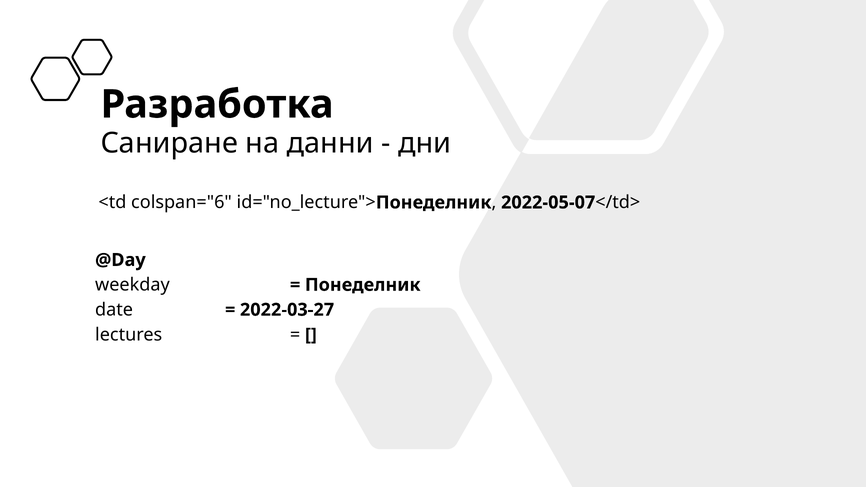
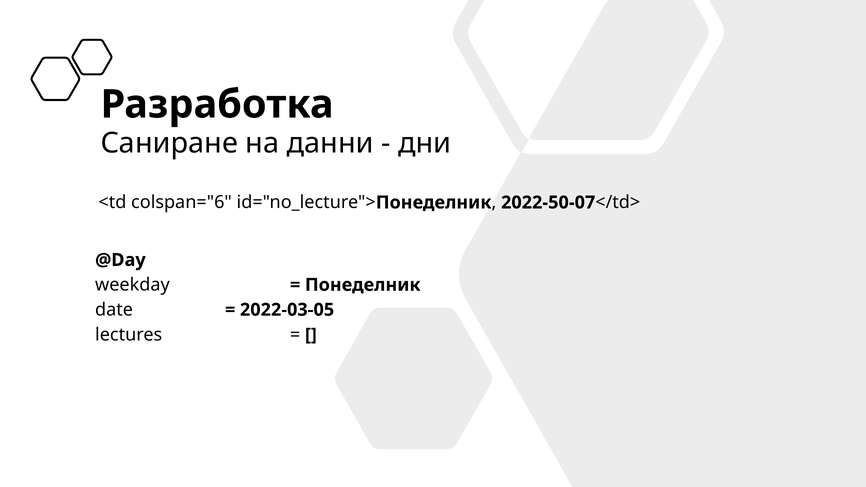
2022-05-07: 2022-05-07 -> 2022-50-07
2022-03-27: 2022-03-27 -> 2022-03-05
